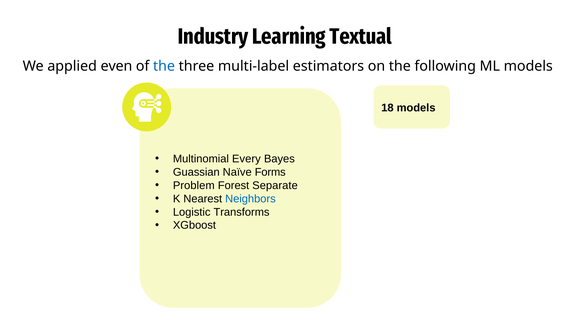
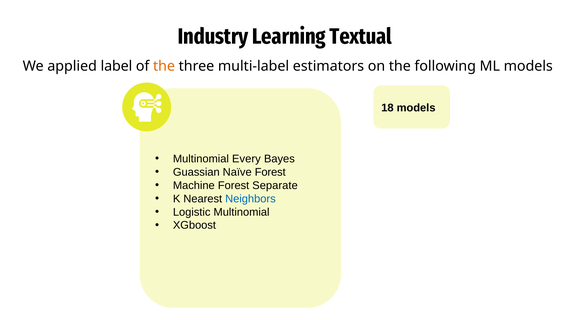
even: even -> label
the at (164, 66) colour: blue -> orange
Naïve Forms: Forms -> Forest
Problem: Problem -> Machine
Logistic Transforms: Transforms -> Multinomial
